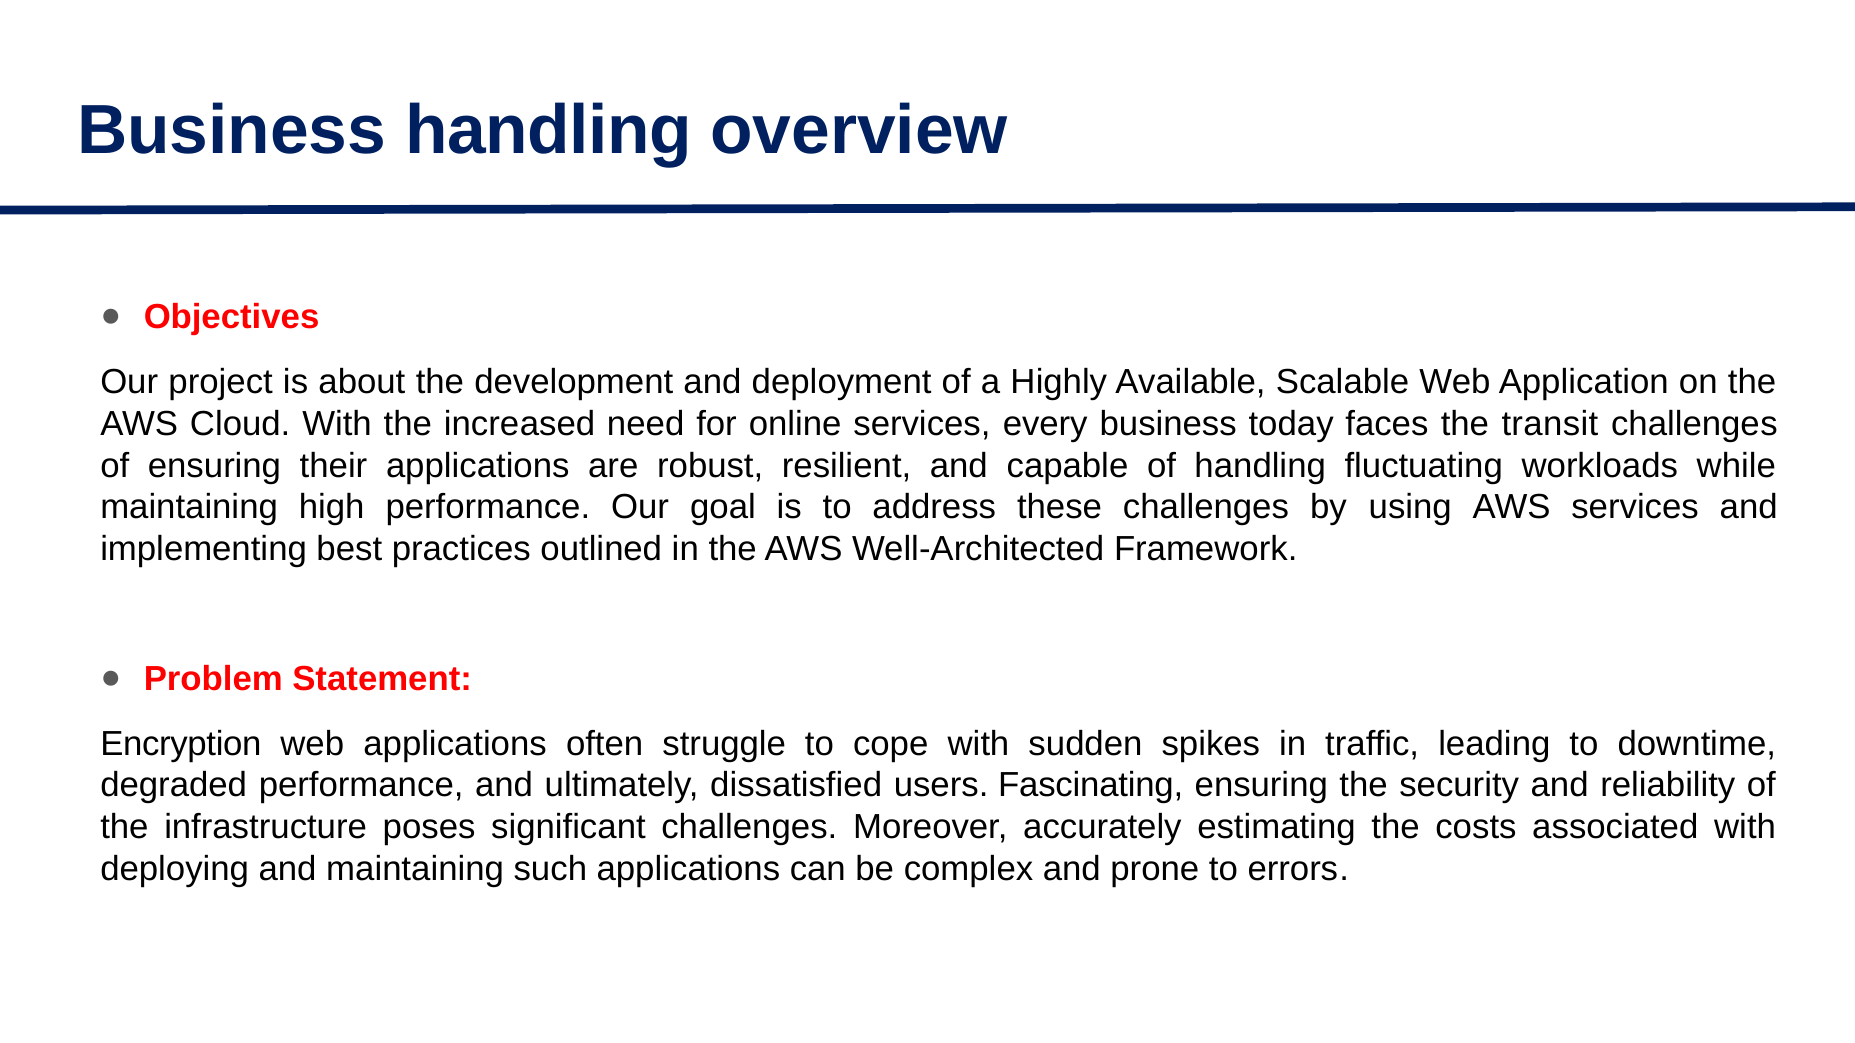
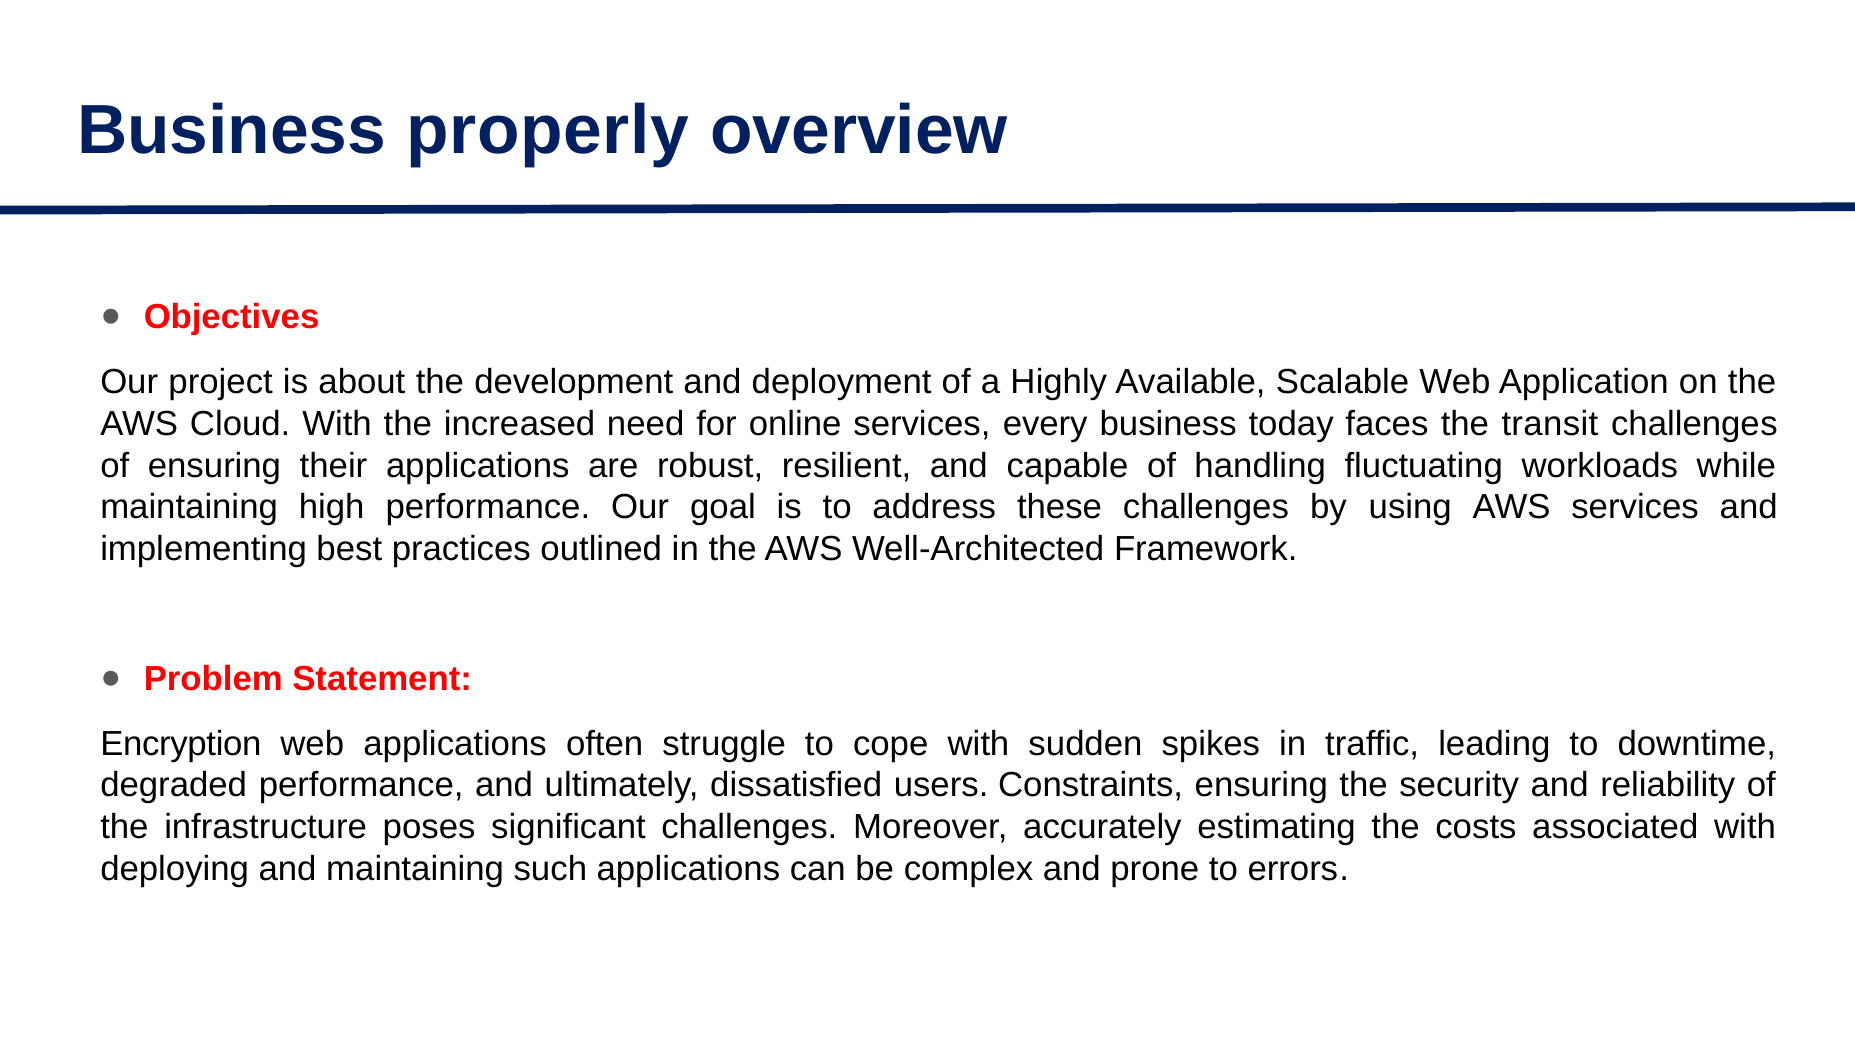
Business handling: handling -> properly
Fascinating: Fascinating -> Constraints
